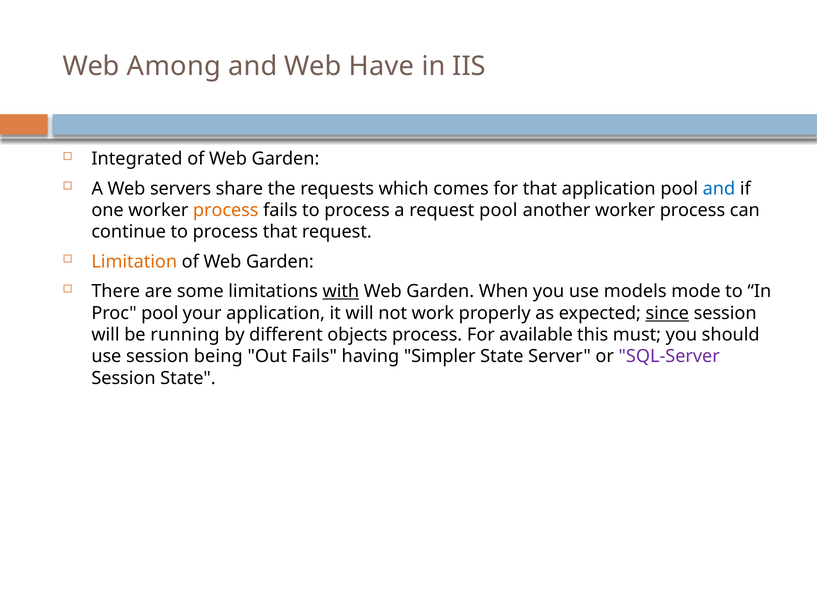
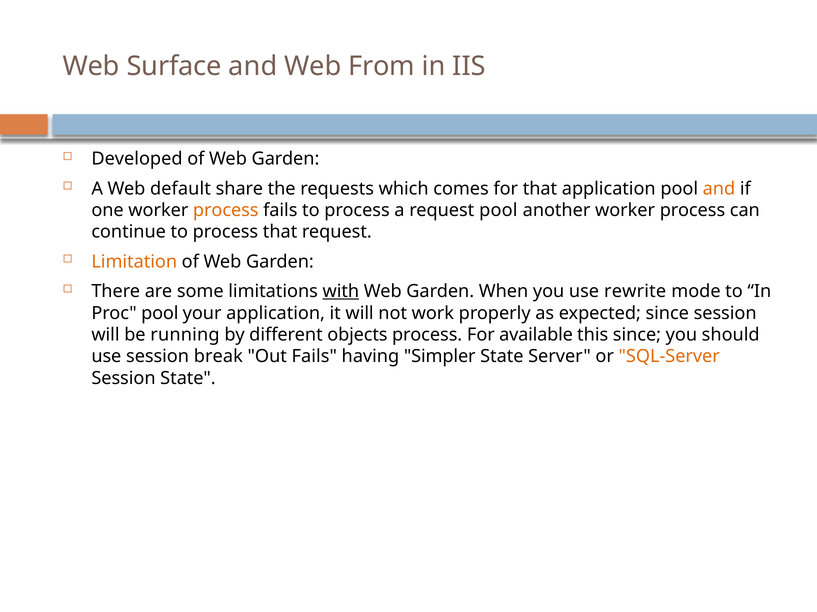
Among: Among -> Surface
Have: Have -> From
Integrated: Integrated -> Developed
servers: servers -> default
and at (719, 189) colour: blue -> orange
models: models -> rewrite
since at (667, 313) underline: present -> none
this must: must -> since
being: being -> break
SQL-Server colour: purple -> orange
